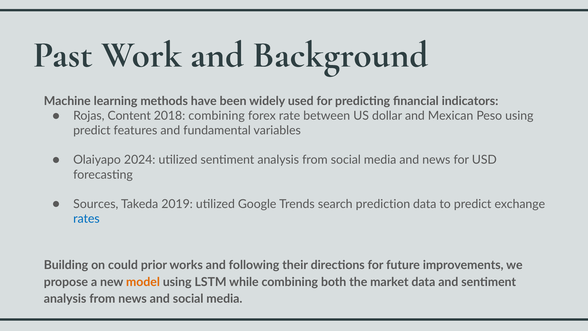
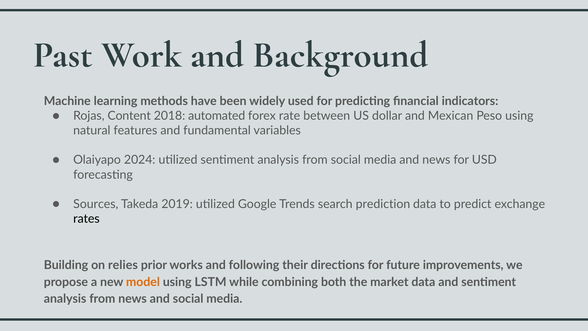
2018 combining: combining -> automated
predict at (92, 130): predict -> natural
rates colour: blue -> black
could: could -> relies
